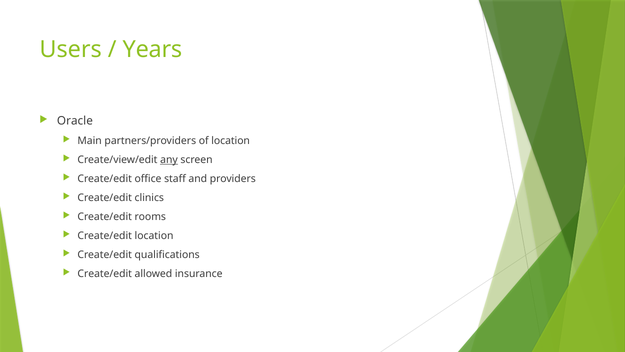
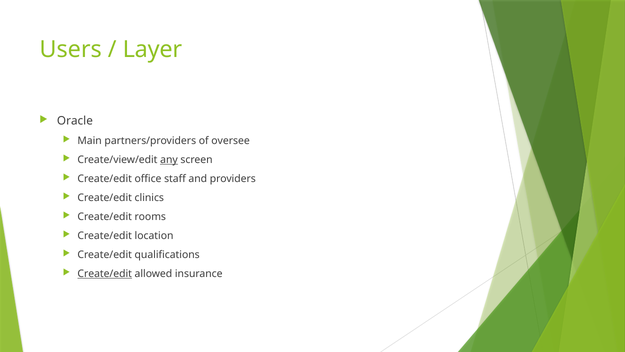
Years: Years -> Layer
of location: location -> oversee
Create/edit at (105, 274) underline: none -> present
